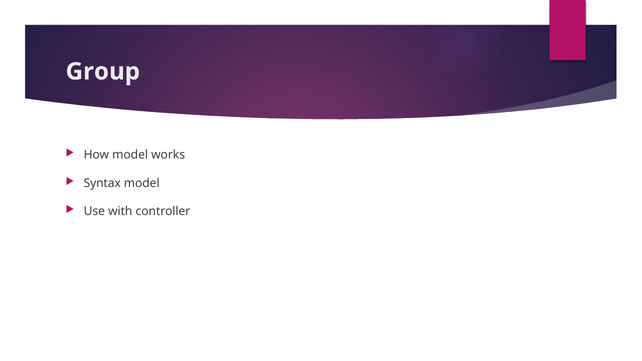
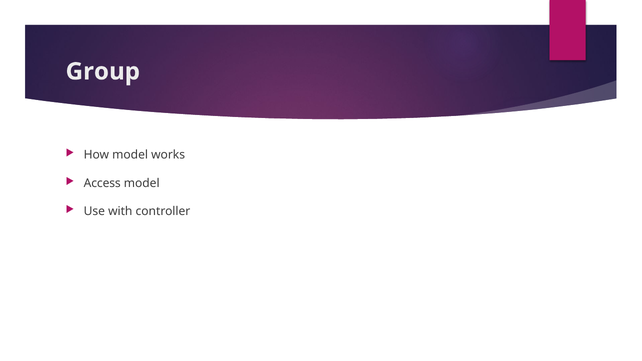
Syntax: Syntax -> Access
